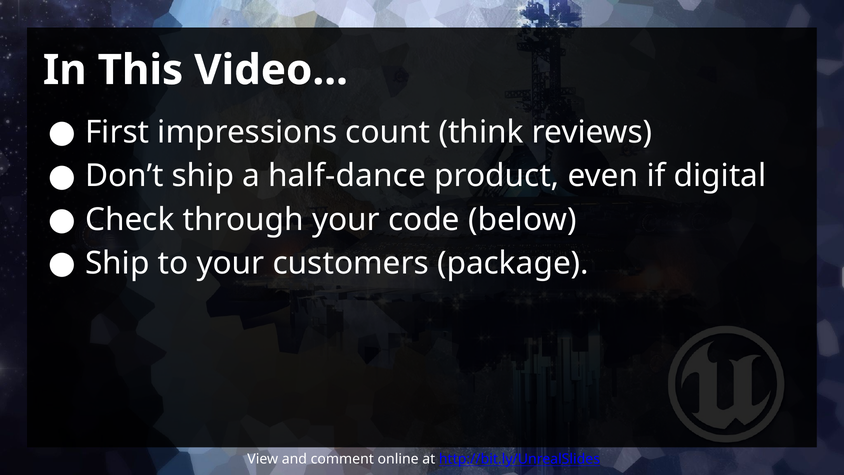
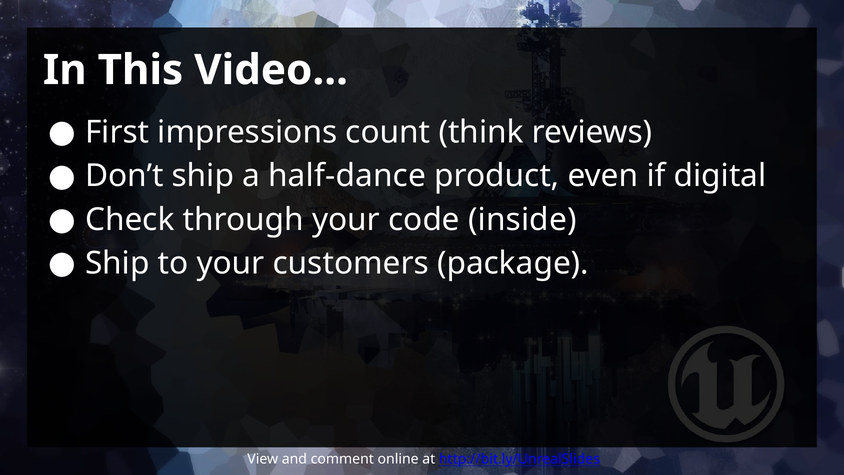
below: below -> inside
